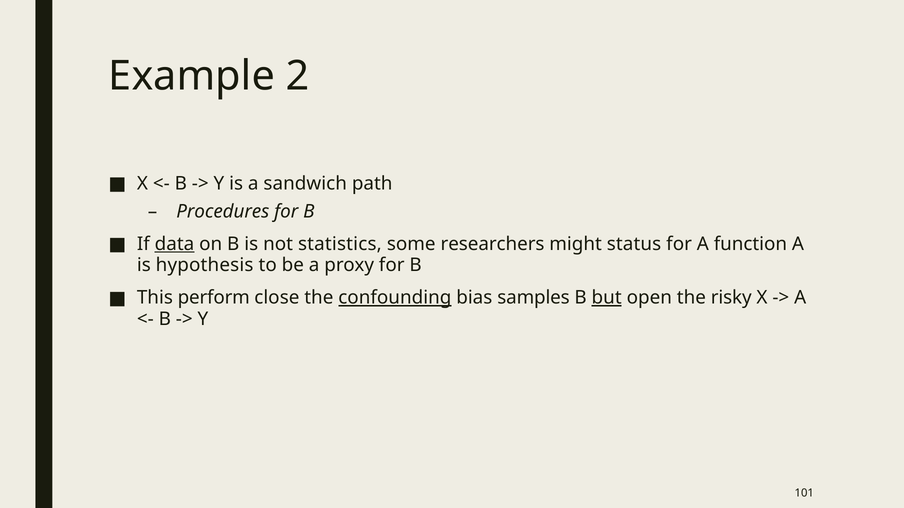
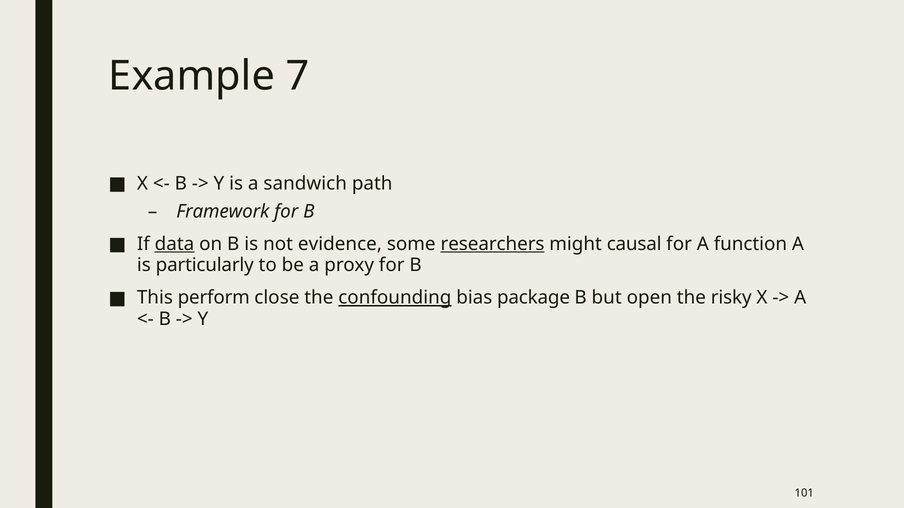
2: 2 -> 7
Procedures: Procedures -> Framework
statistics: statistics -> evidence
researchers underline: none -> present
status: status -> causal
hypothesis: hypothesis -> particularly
samples: samples -> package
but underline: present -> none
